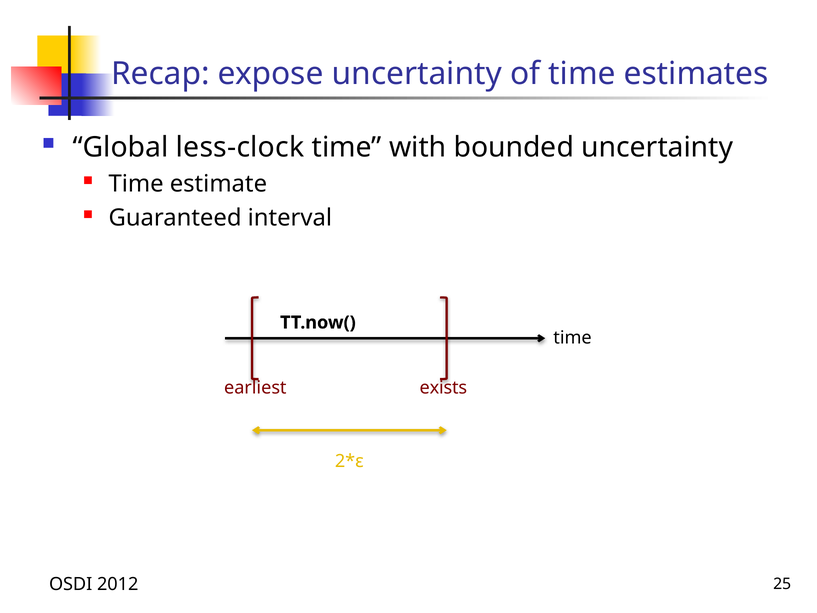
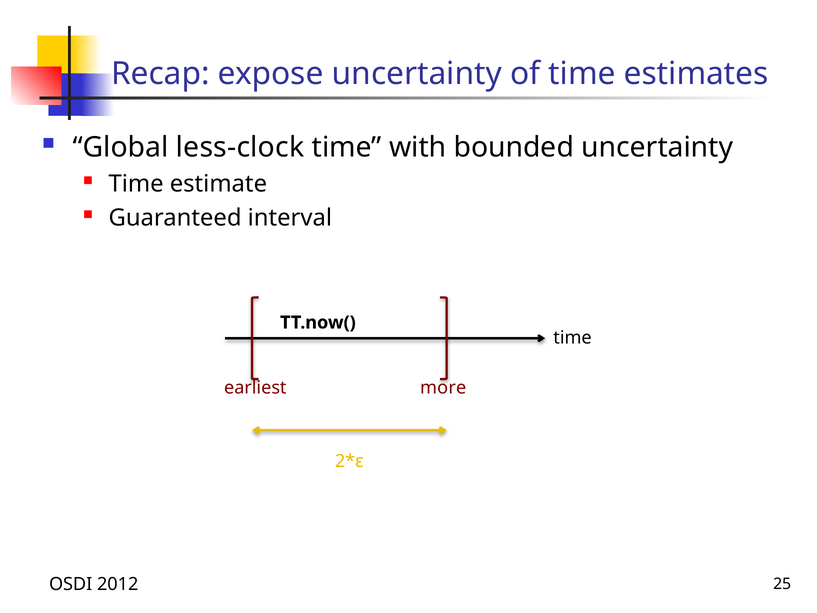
exists: exists -> more
